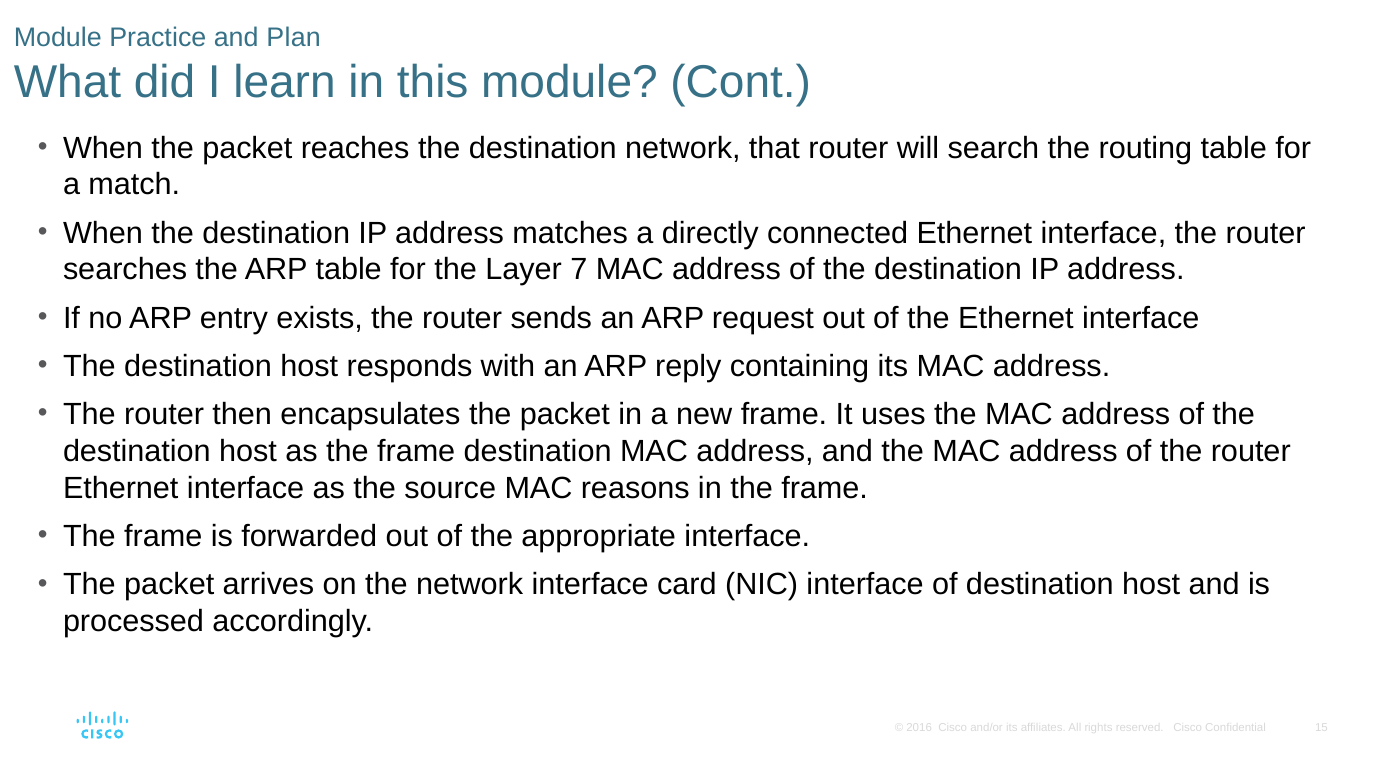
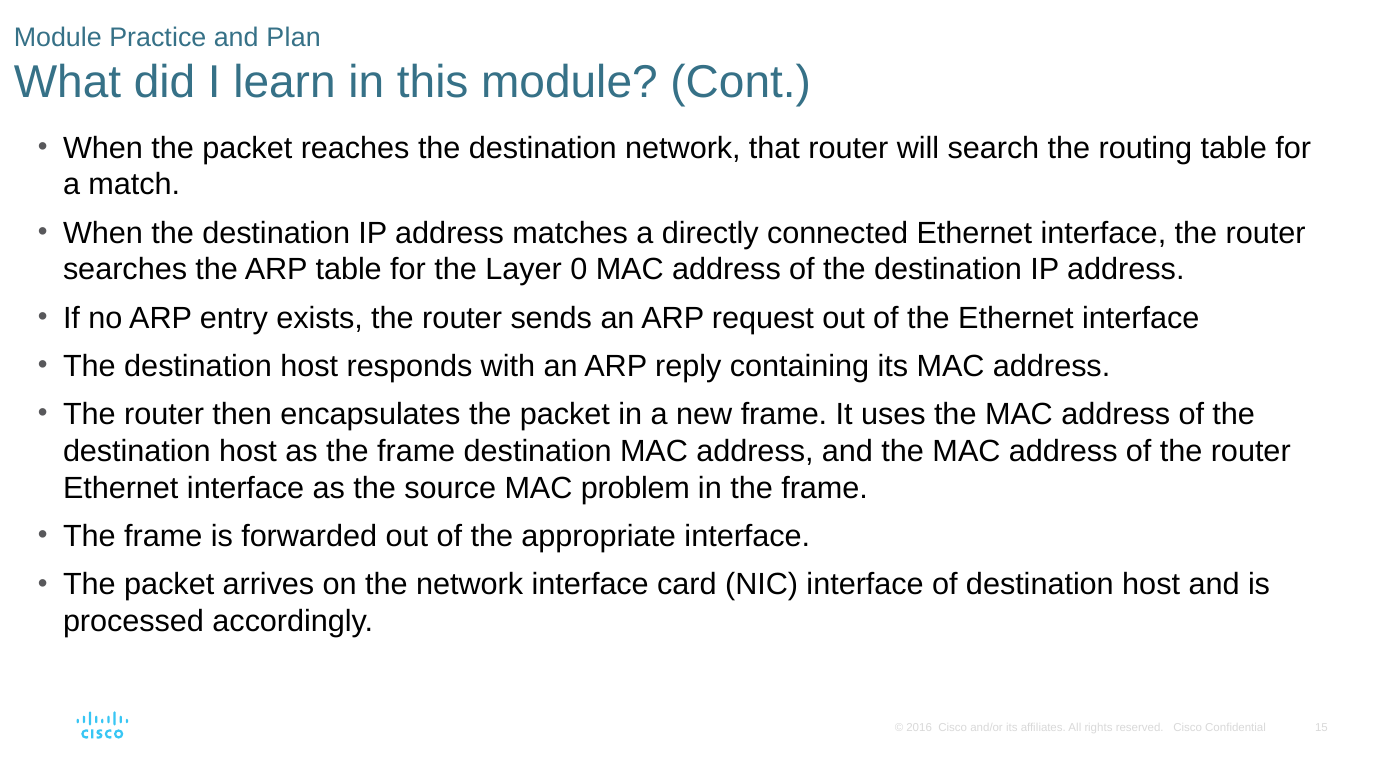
7: 7 -> 0
reasons: reasons -> problem
